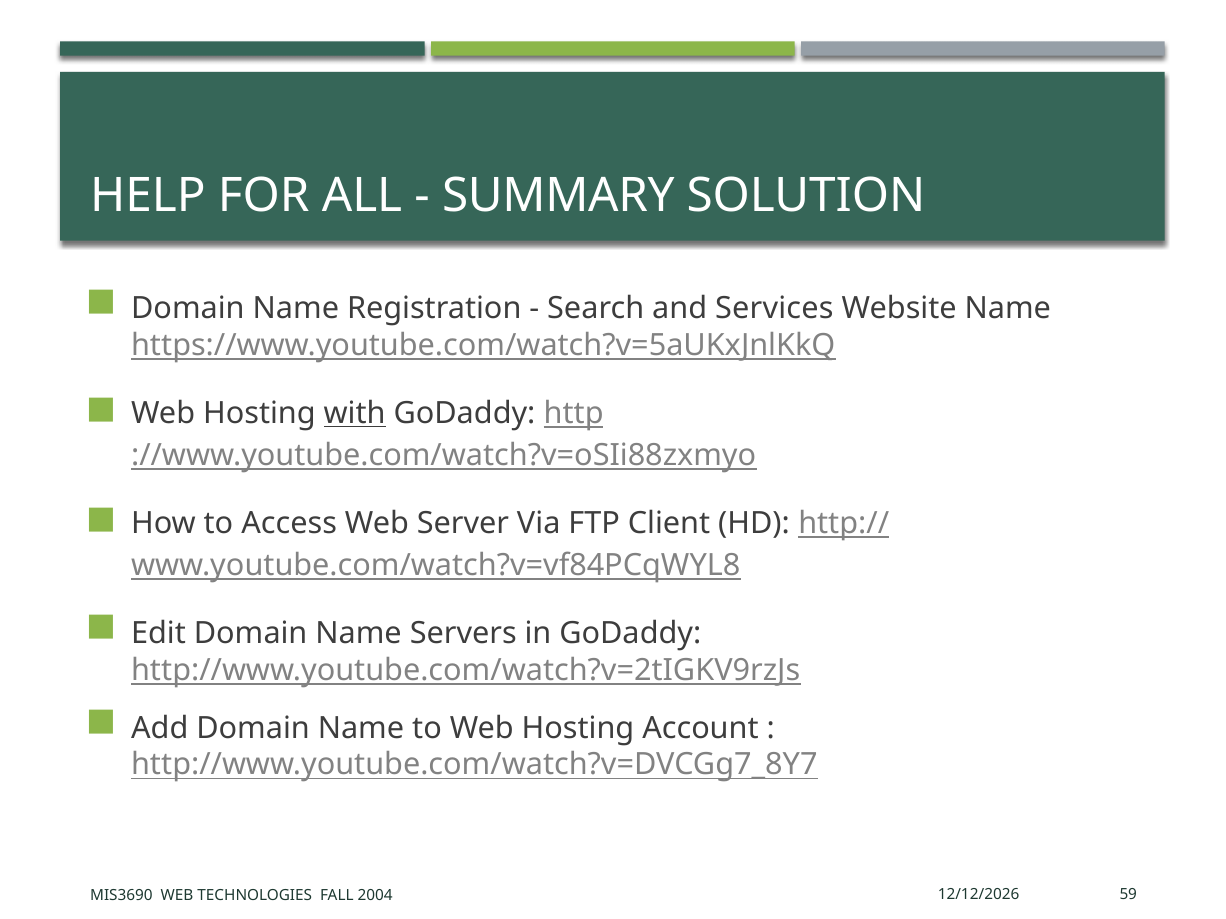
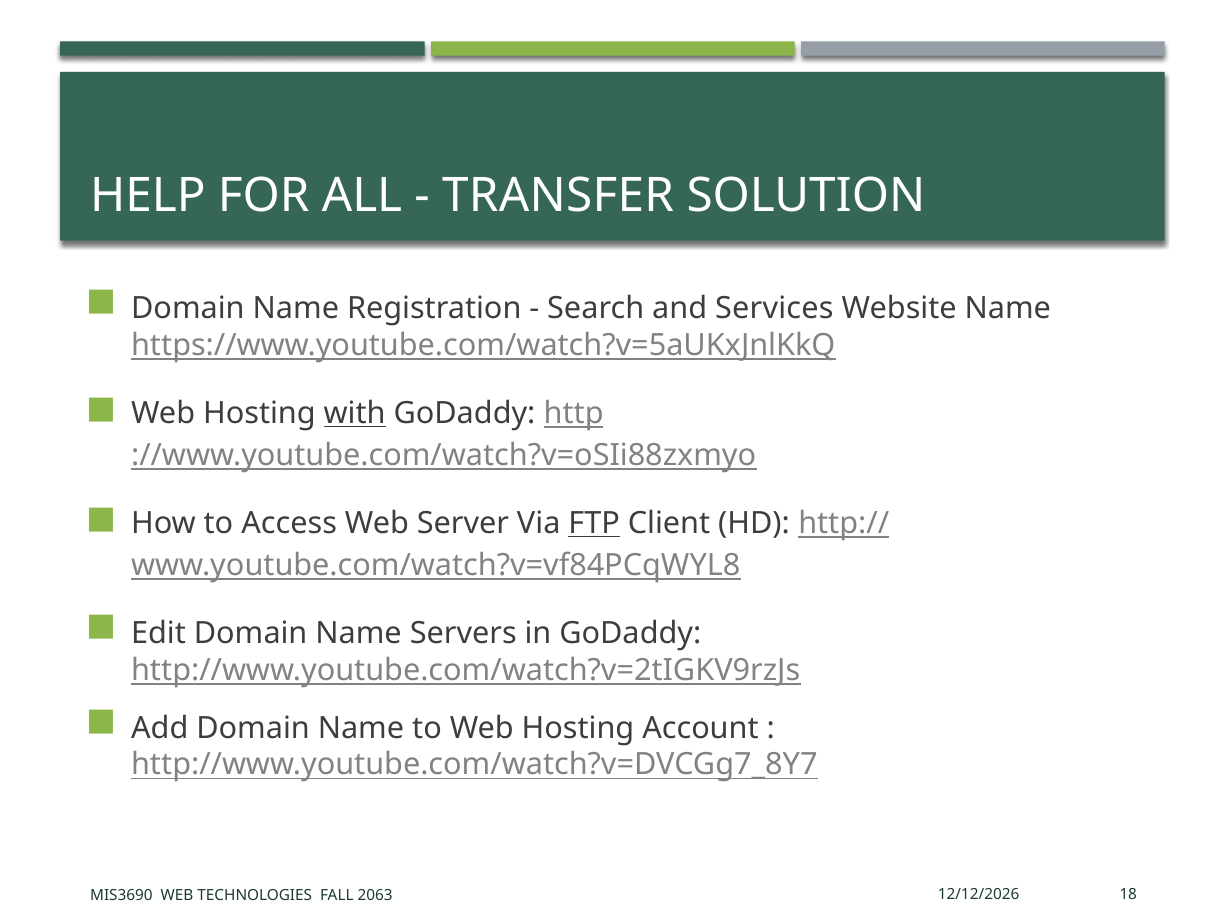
SUMMARY: SUMMARY -> TRANSFER
FTP underline: none -> present
59: 59 -> 18
2004: 2004 -> 2063
